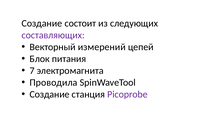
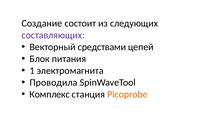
измерений: измерений -> средствами
7: 7 -> 1
Создание at (50, 94): Создание -> Комплекс
Picoprobe colour: purple -> orange
